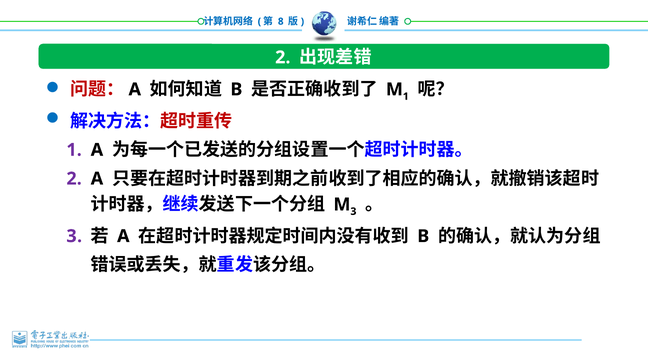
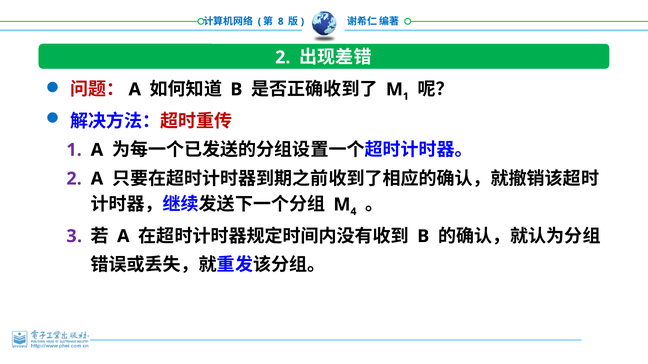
3 at (353, 212): 3 -> 4
